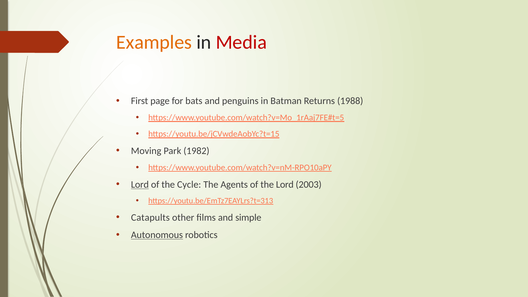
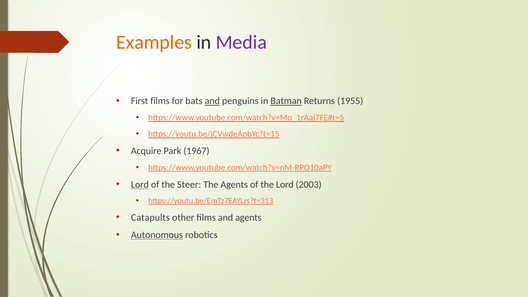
Media colour: red -> purple
First page: page -> films
and at (212, 101) underline: none -> present
Batman underline: none -> present
1988: 1988 -> 1955
Moving: Moving -> Acquire
1982: 1982 -> 1967
Cycle: Cycle -> Steer
and simple: simple -> agents
